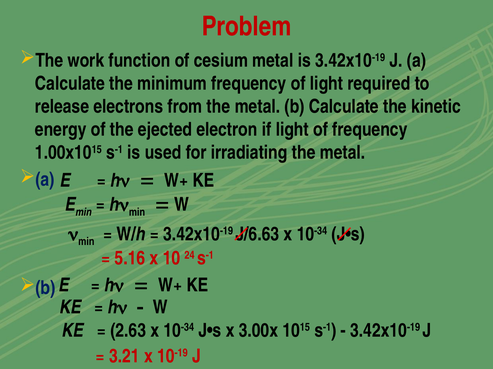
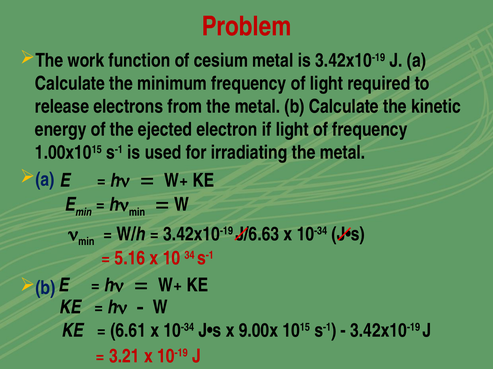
24: 24 -> 34
2.63: 2.63 -> 6.61
3.00x: 3.00x -> 9.00x
